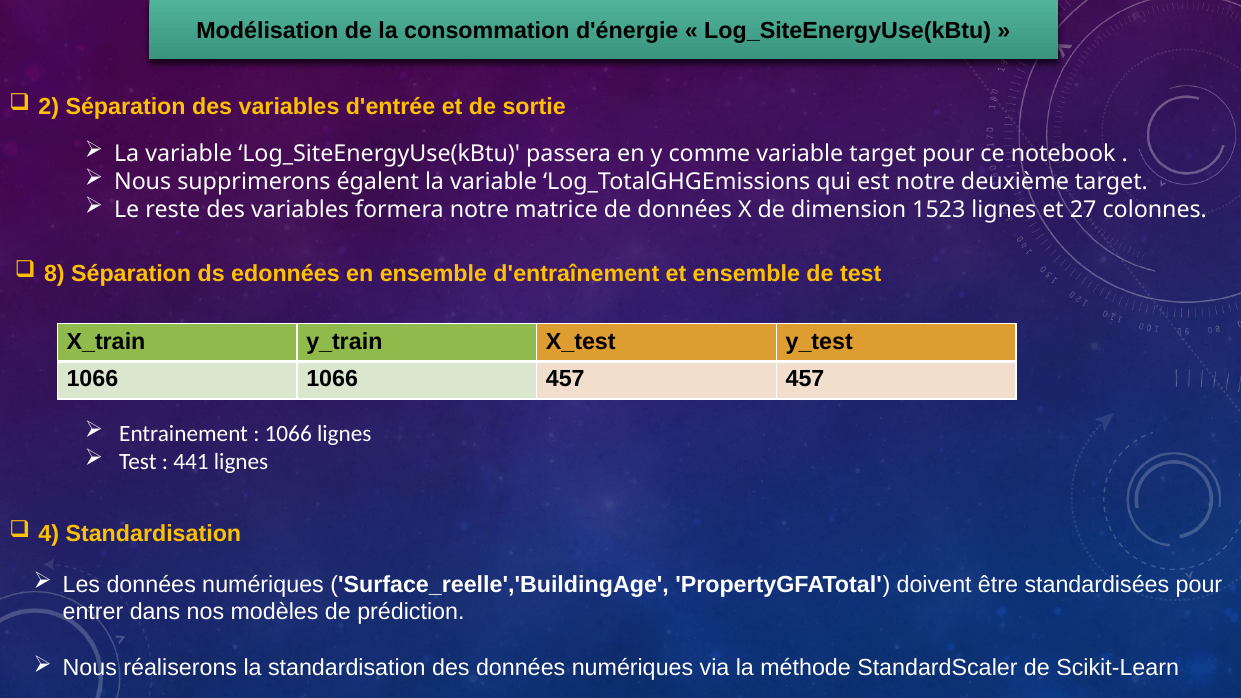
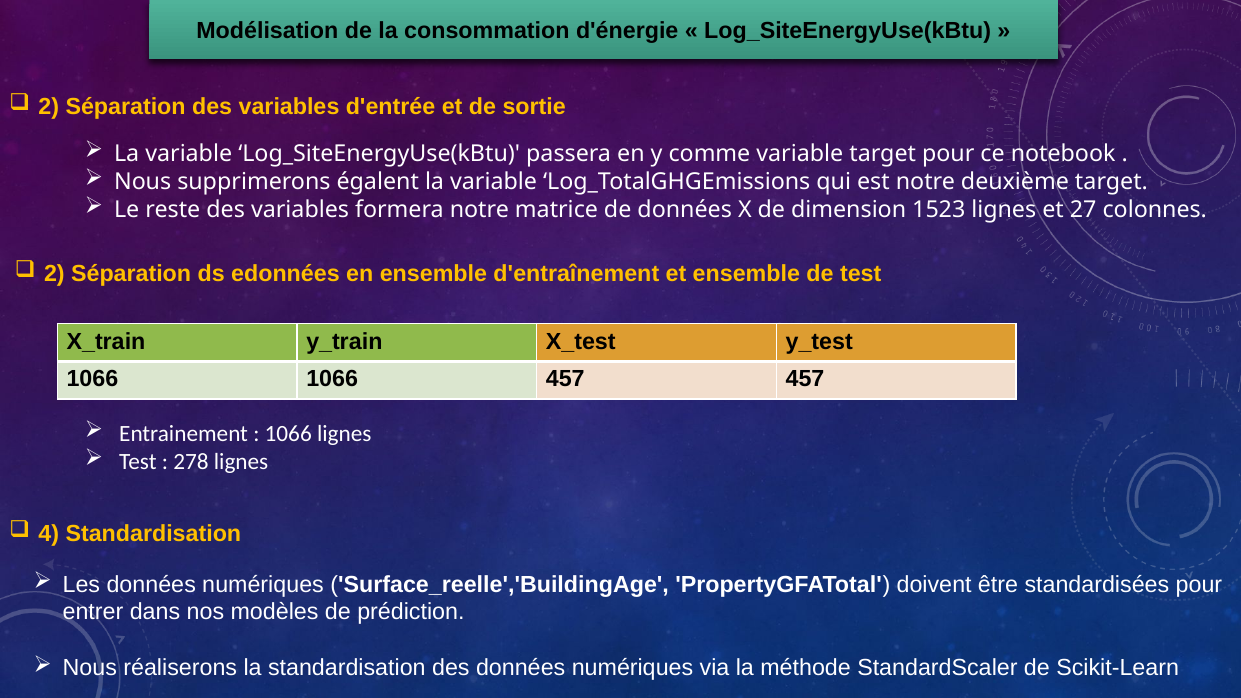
8 at (54, 274): 8 -> 2
441: 441 -> 278
